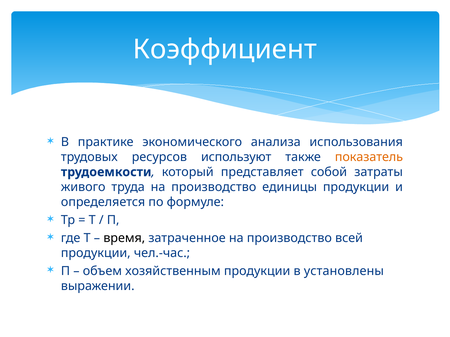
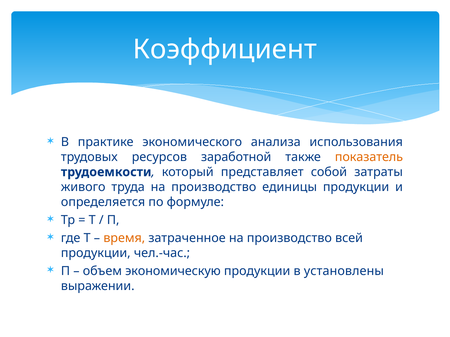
используют: используют -> заработной
время colour: black -> orange
хозяйственным: хозяйственным -> экономическую
